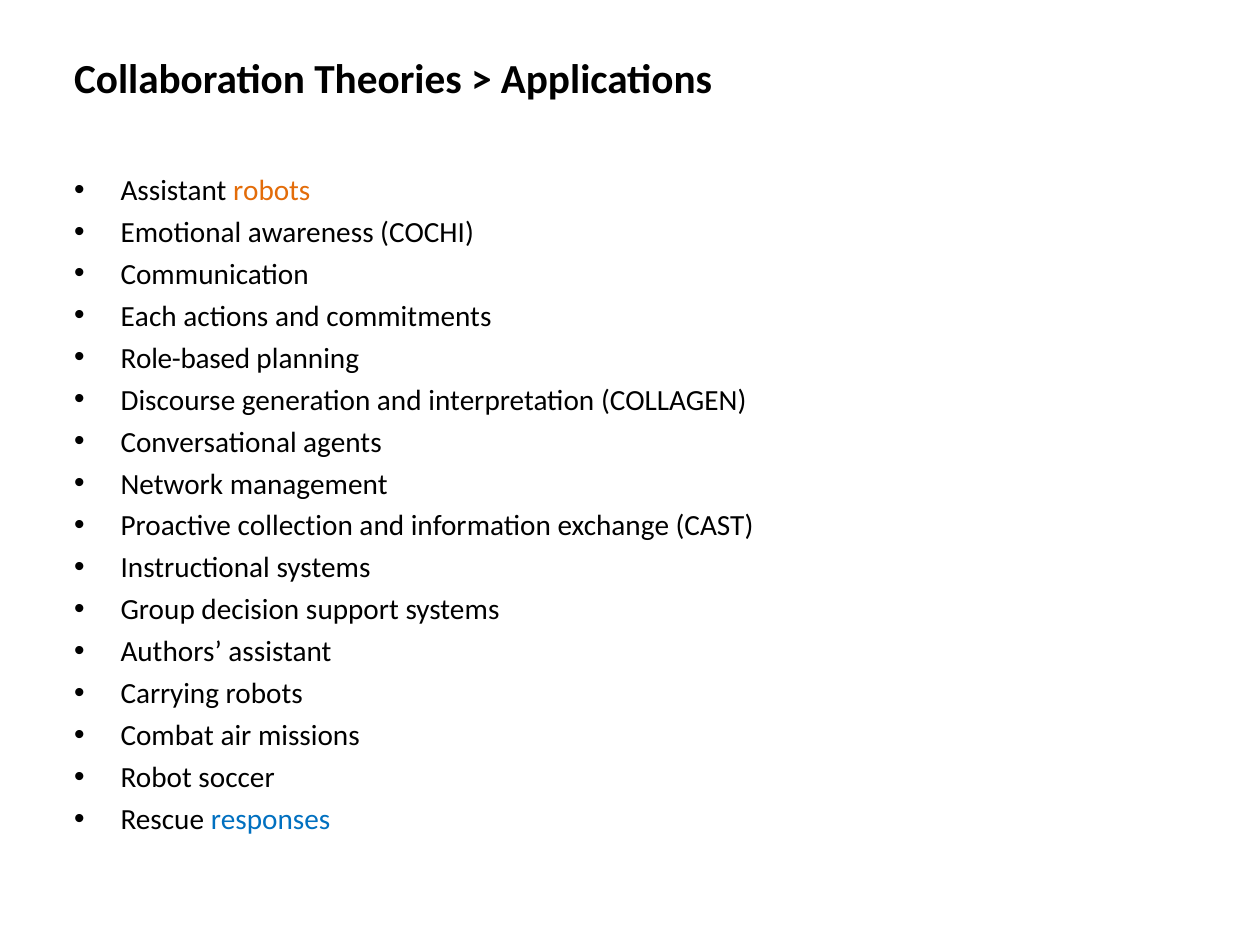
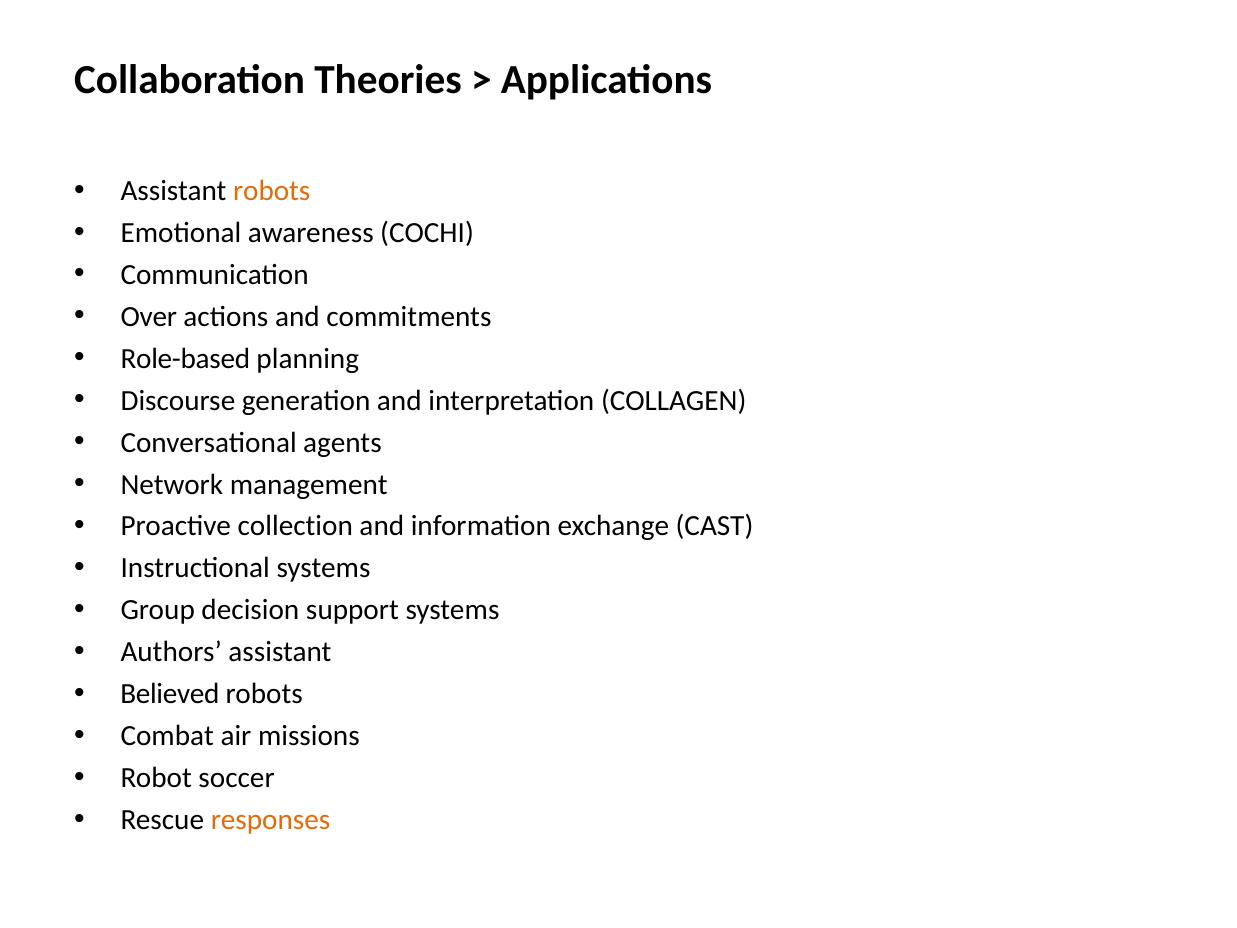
Each: Each -> Over
Carrying: Carrying -> Believed
responses colour: blue -> orange
